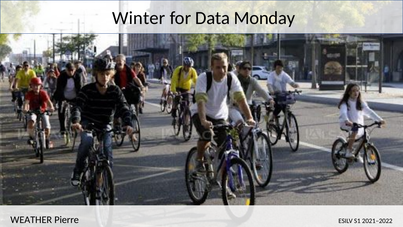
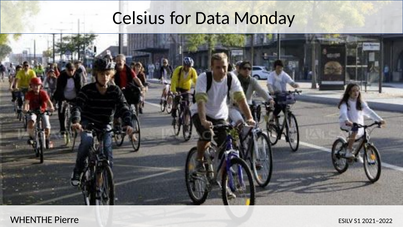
Winter: Winter -> Celsius
WEATHER: WEATHER -> WHENTHE
